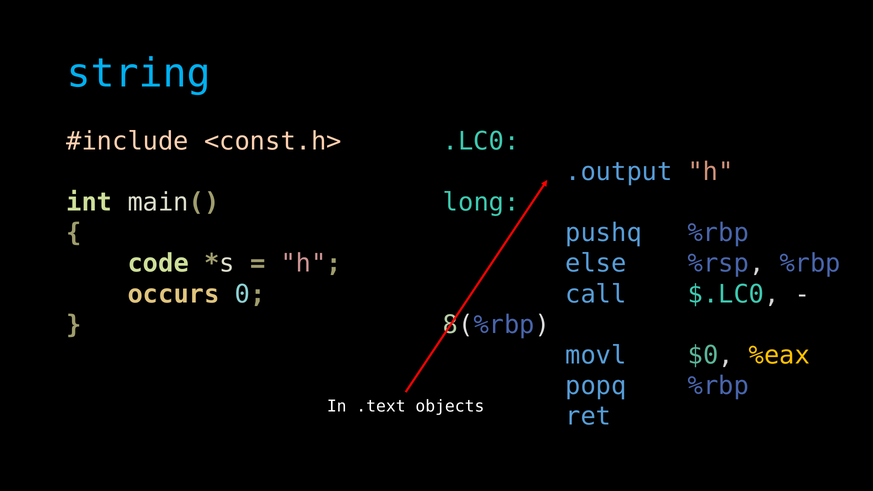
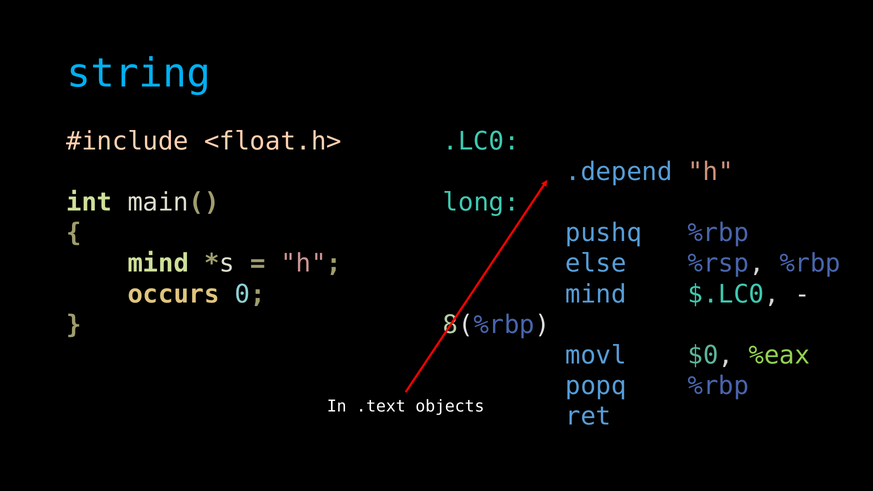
<const.h>: <const.h> -> <float.h>
.output: .output -> .depend
code at (158, 264): code -> mind
call at (596, 294): call -> mind
%eax colour: yellow -> light green
